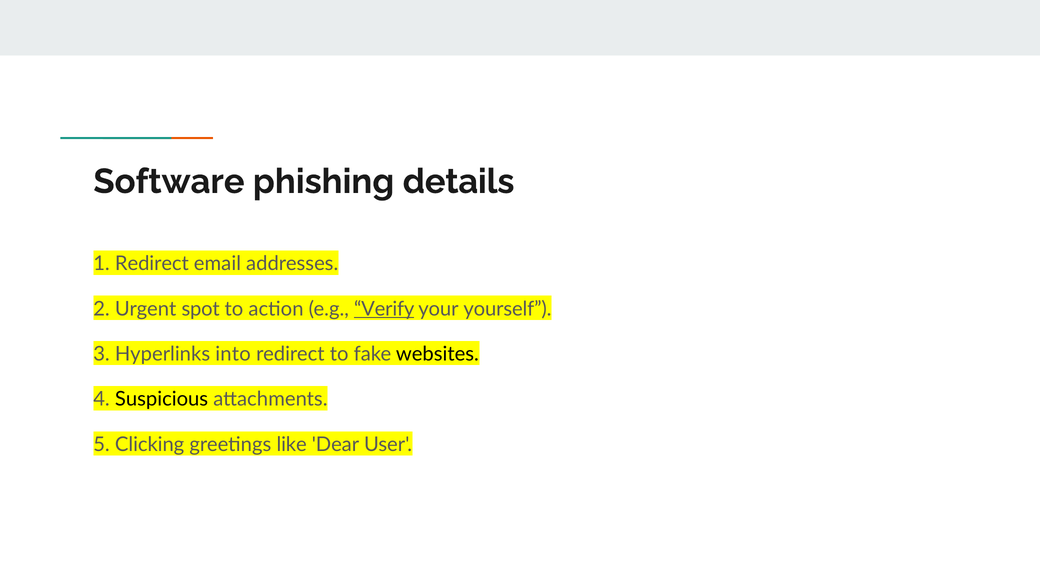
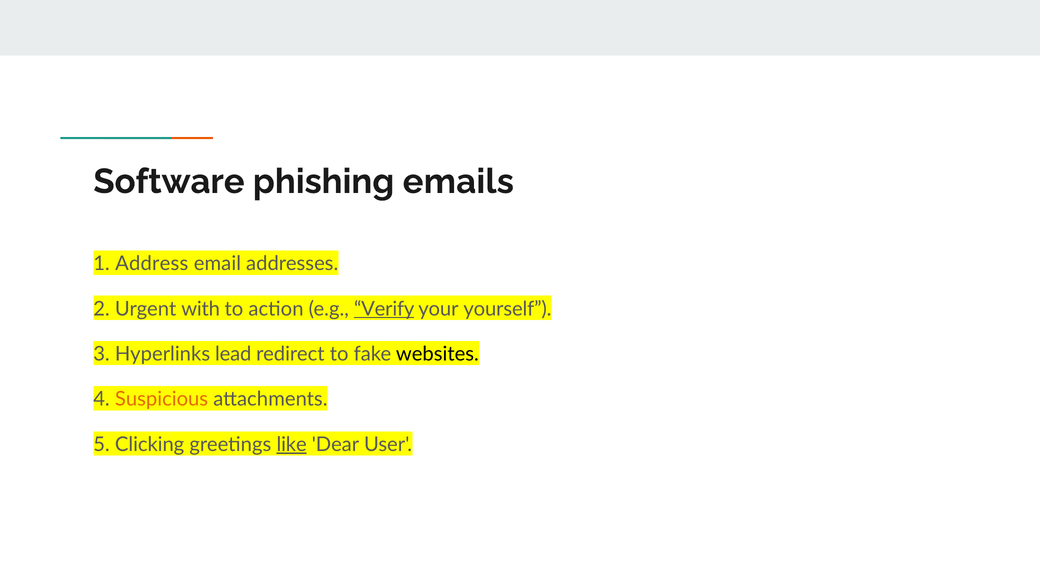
details: details -> emails
1 Redirect: Redirect -> Address
spot: spot -> with
into: into -> lead
Suspicious colour: black -> orange
like underline: none -> present
